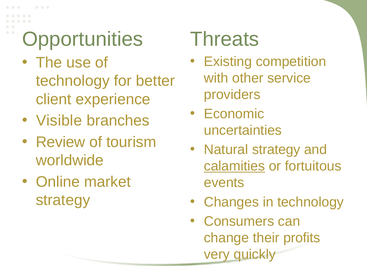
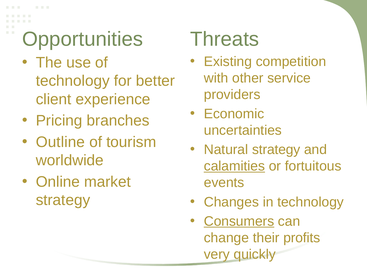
Visible: Visible -> Pricing
Review: Review -> Outline
Consumers underline: none -> present
